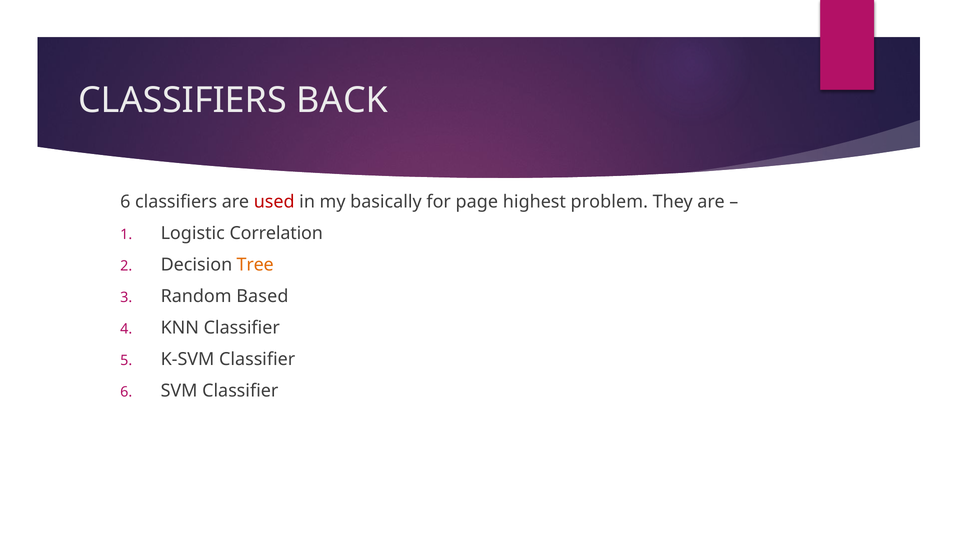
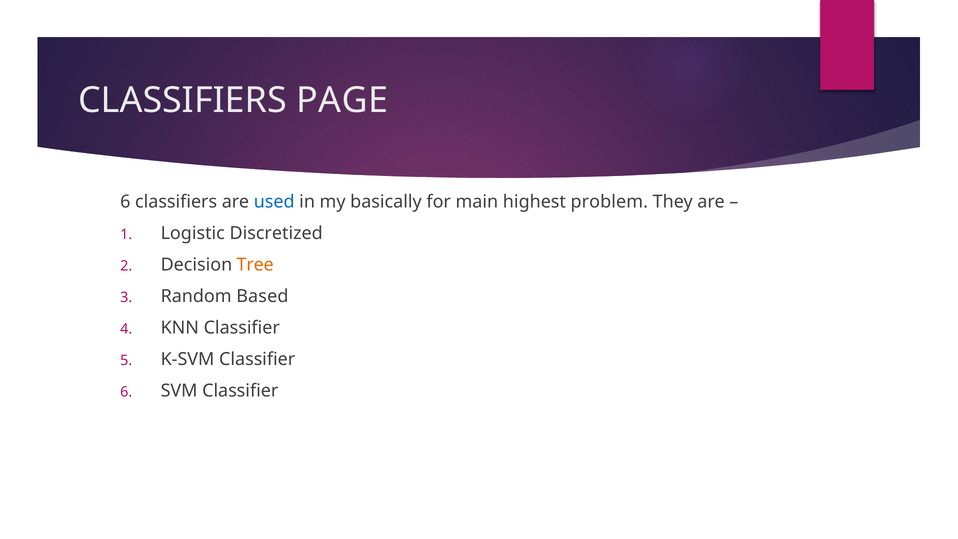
BACK: BACK -> PAGE
used colour: red -> blue
page: page -> main
Correlation: Correlation -> Discretized
